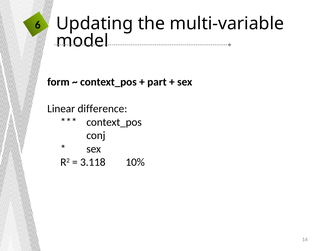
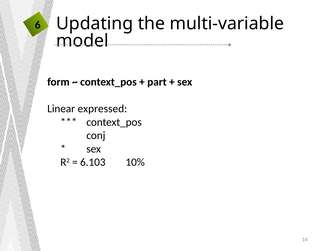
difference: difference -> expressed
3.118: 3.118 -> 6.103
